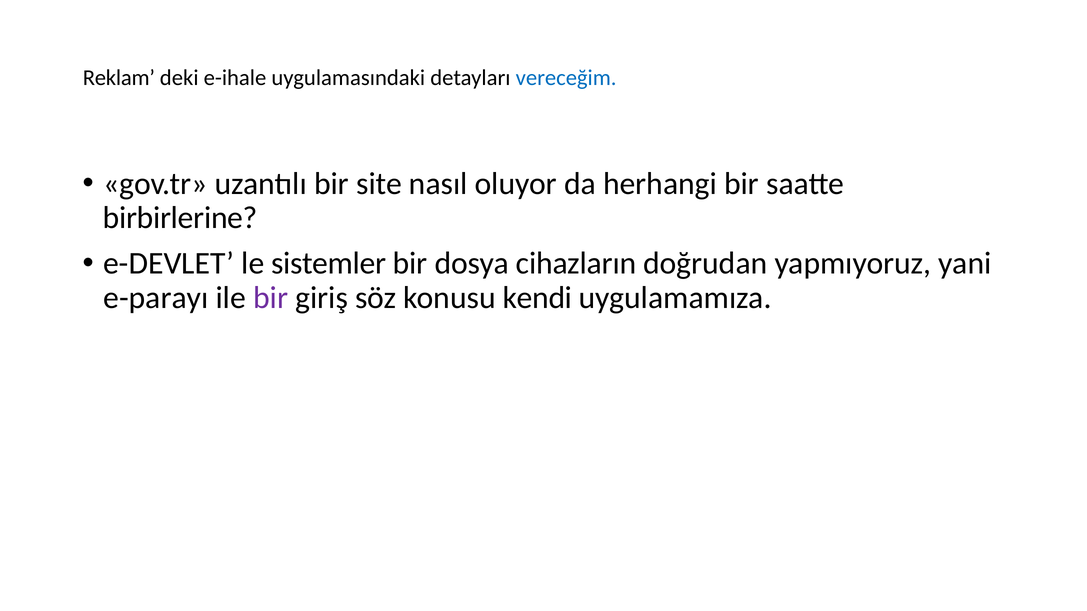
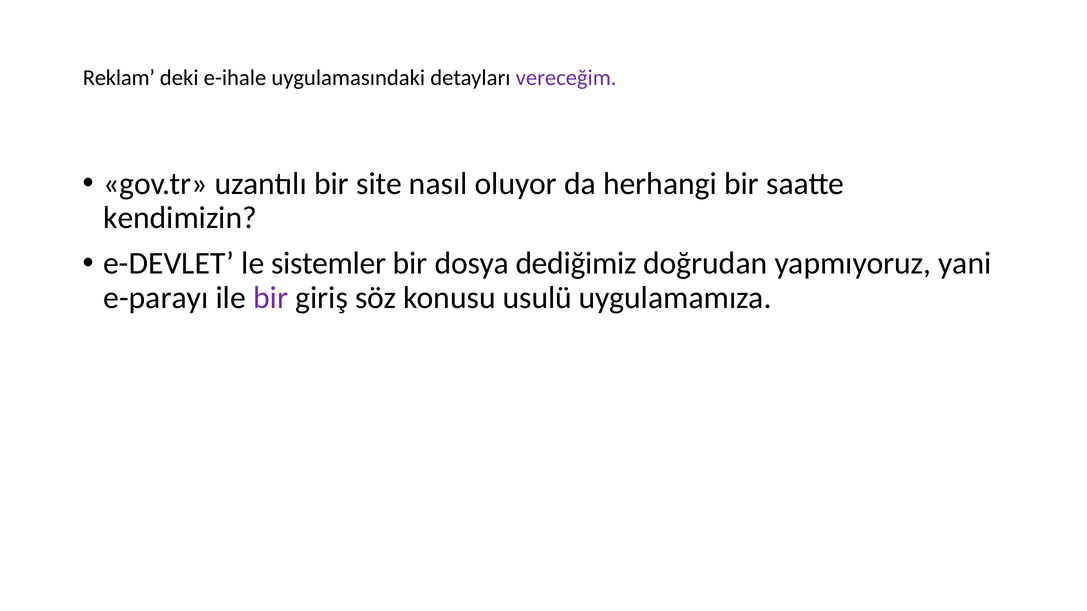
vereceğim colour: blue -> purple
birbirlerine: birbirlerine -> kendimizin
cihazların: cihazların -> dediğimiz
kendi: kendi -> usulü
